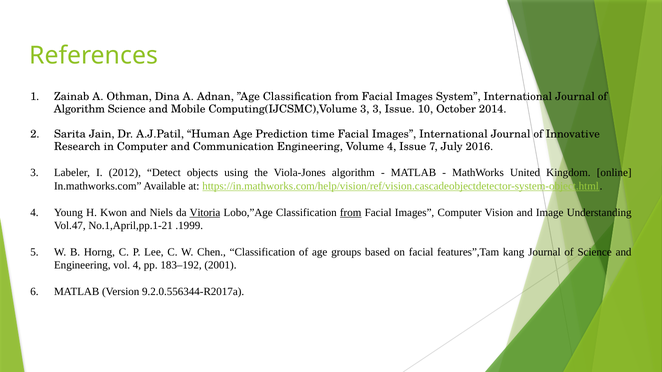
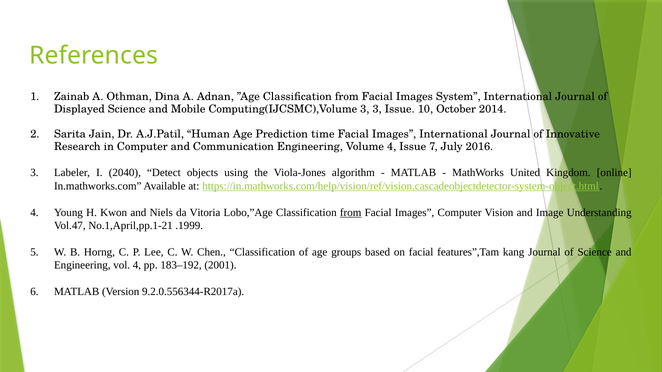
Algorithm at (79, 109): Algorithm -> Displayed
2012: 2012 -> 2040
Vitoria underline: present -> none
